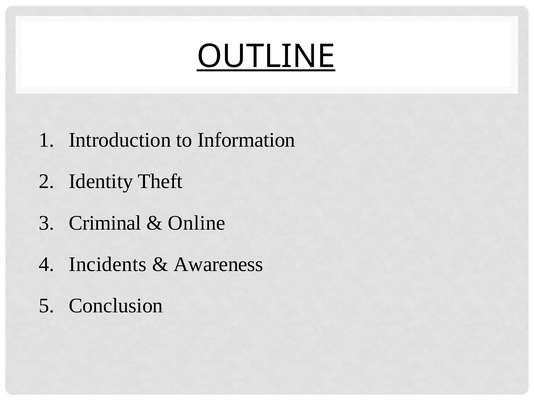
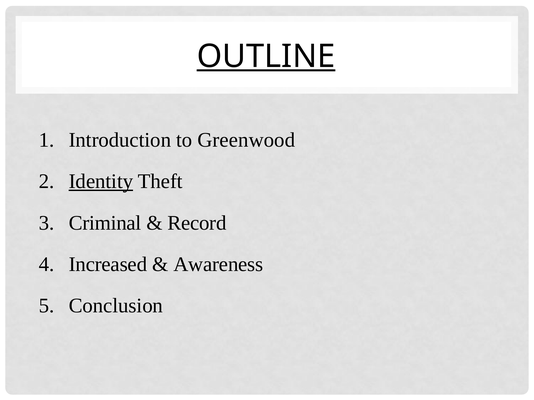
Information: Information -> Greenwood
Identity underline: none -> present
Online: Online -> Record
Incidents: Incidents -> Increased
